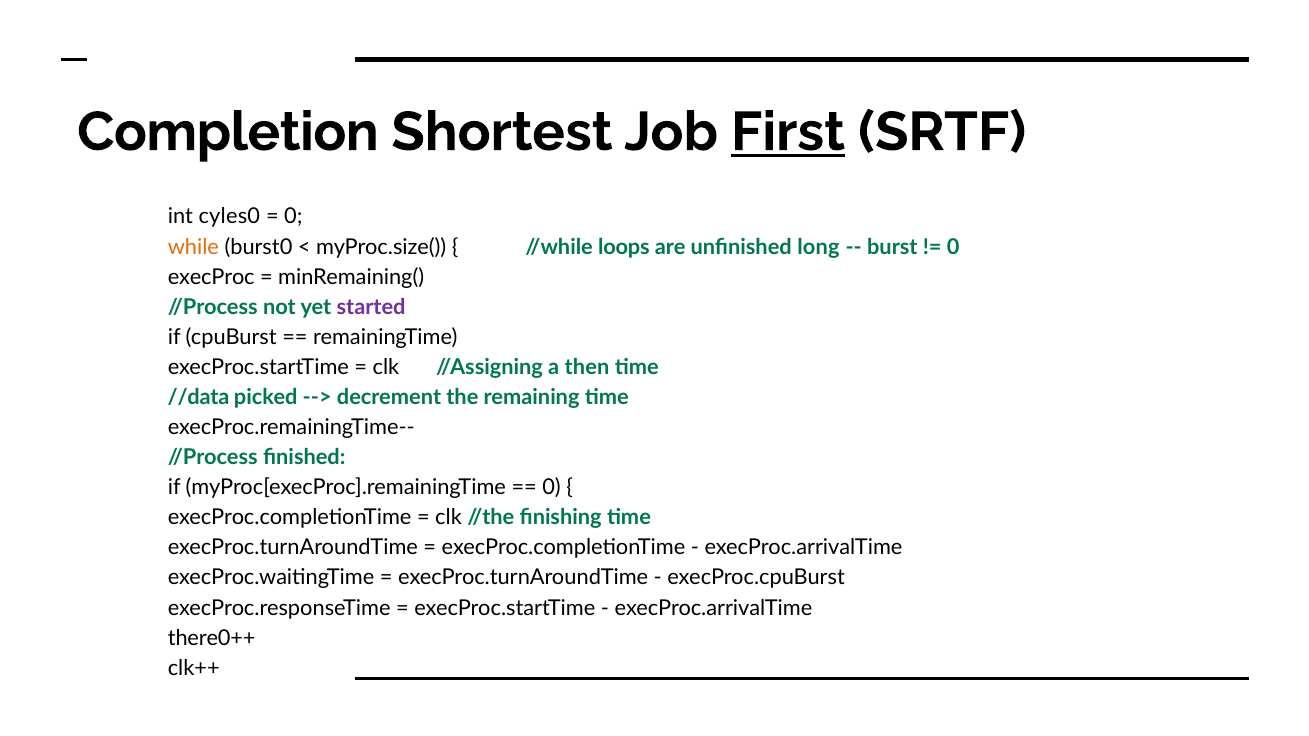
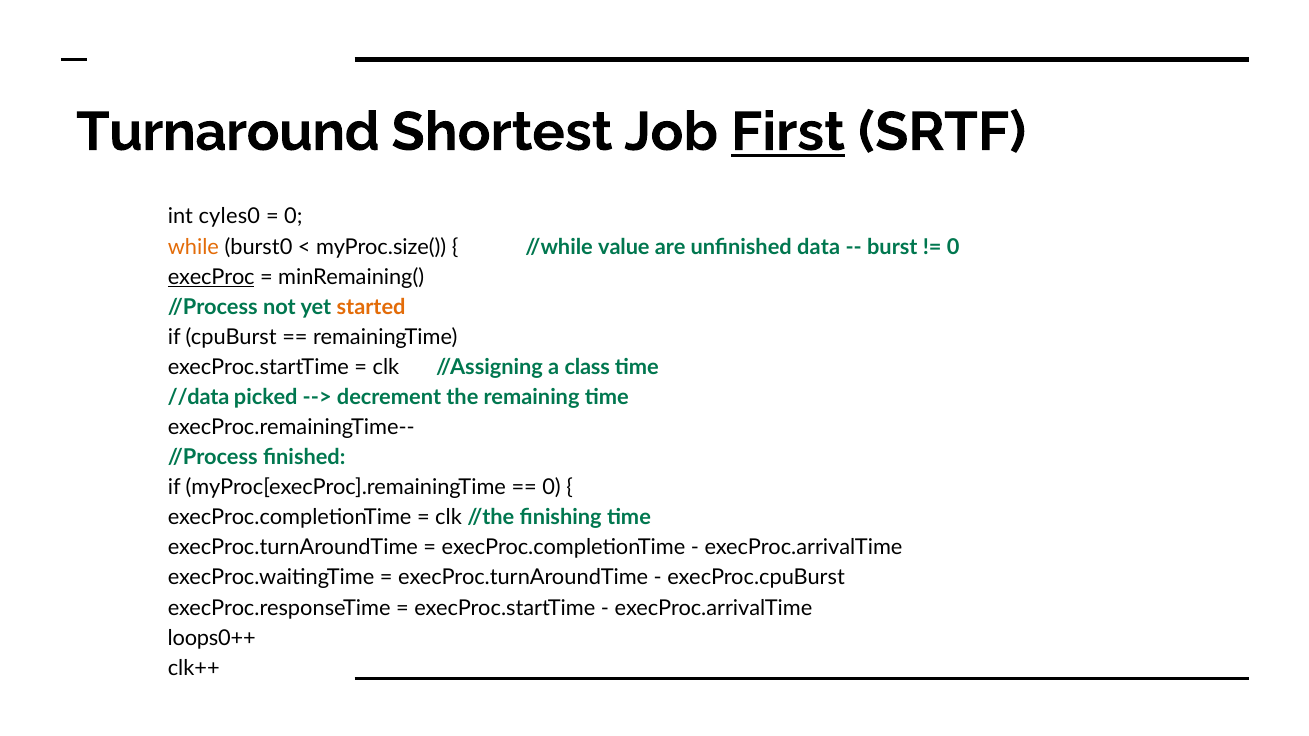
Completion: Completion -> Turnaround
loops: loops -> value
long: long -> data
execProc underline: none -> present
started colour: purple -> orange
then: then -> class
there0++: there0++ -> loops0++
